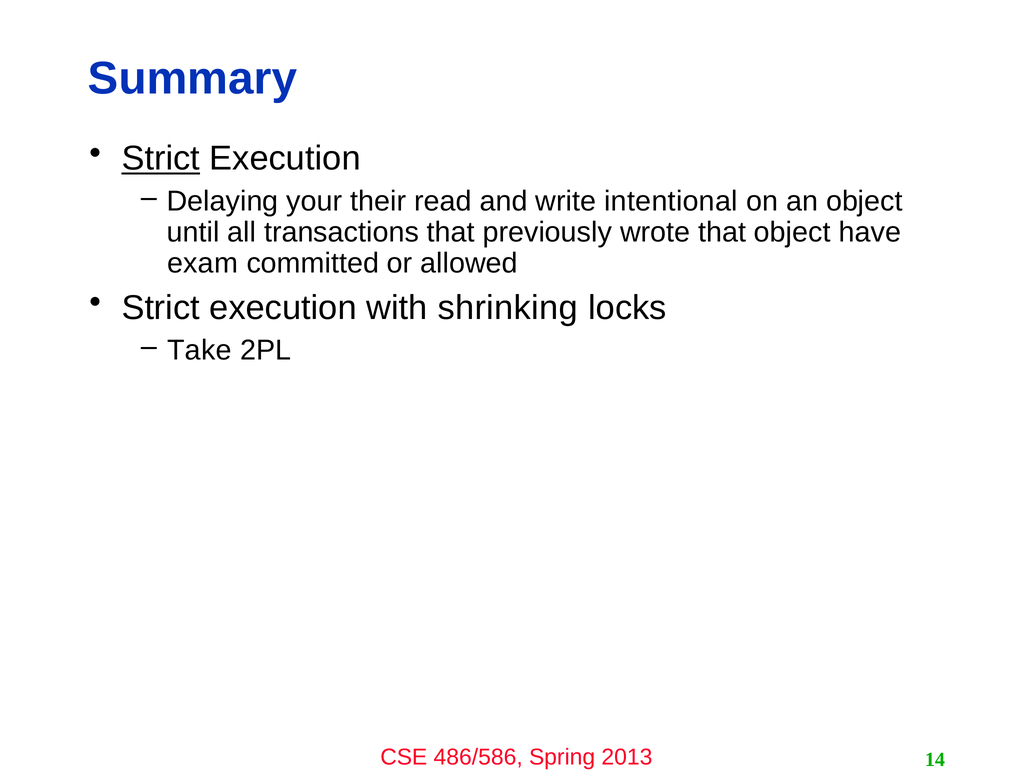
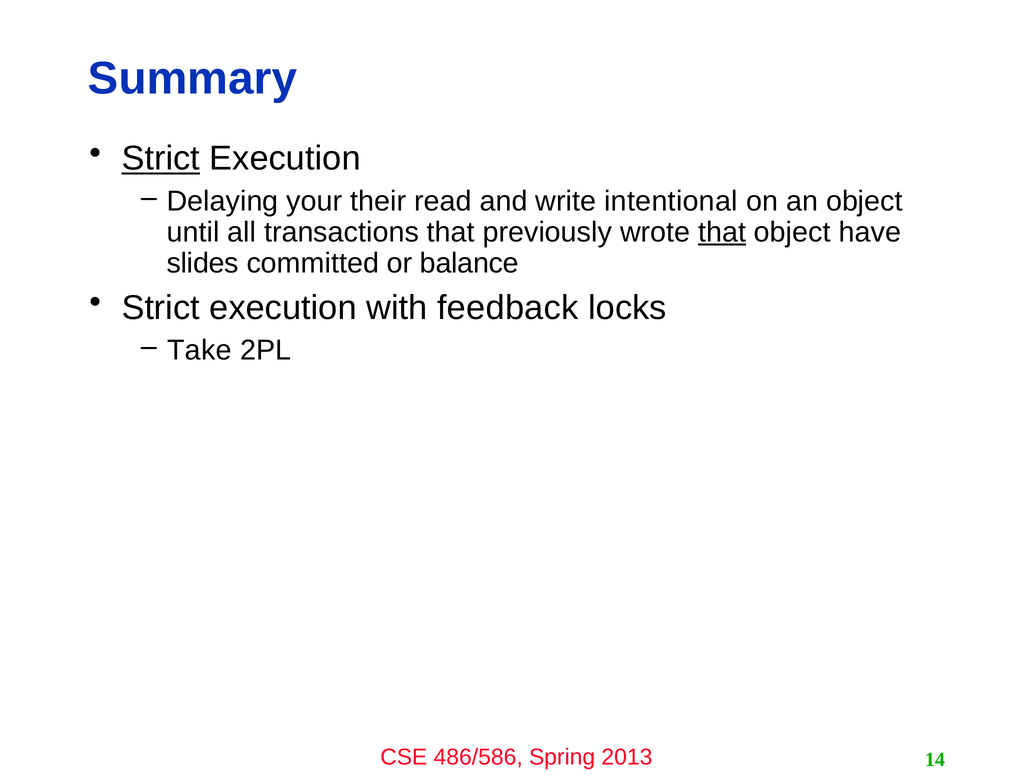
that at (722, 232) underline: none -> present
exam: exam -> slides
allowed: allowed -> balance
shrinking: shrinking -> feedback
